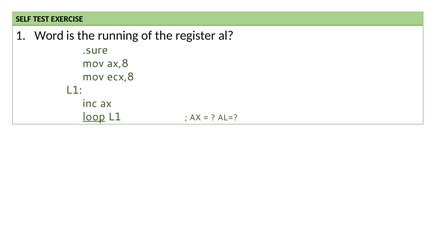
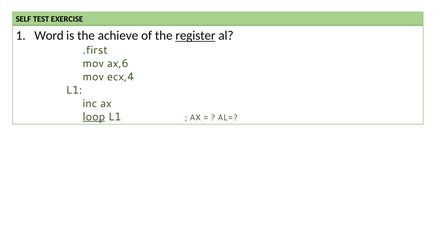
running: running -> achieve
register underline: none -> present
.sure: .sure -> .first
ax,8: ax,8 -> ax,6
ecx,8: ecx,8 -> ecx,4
